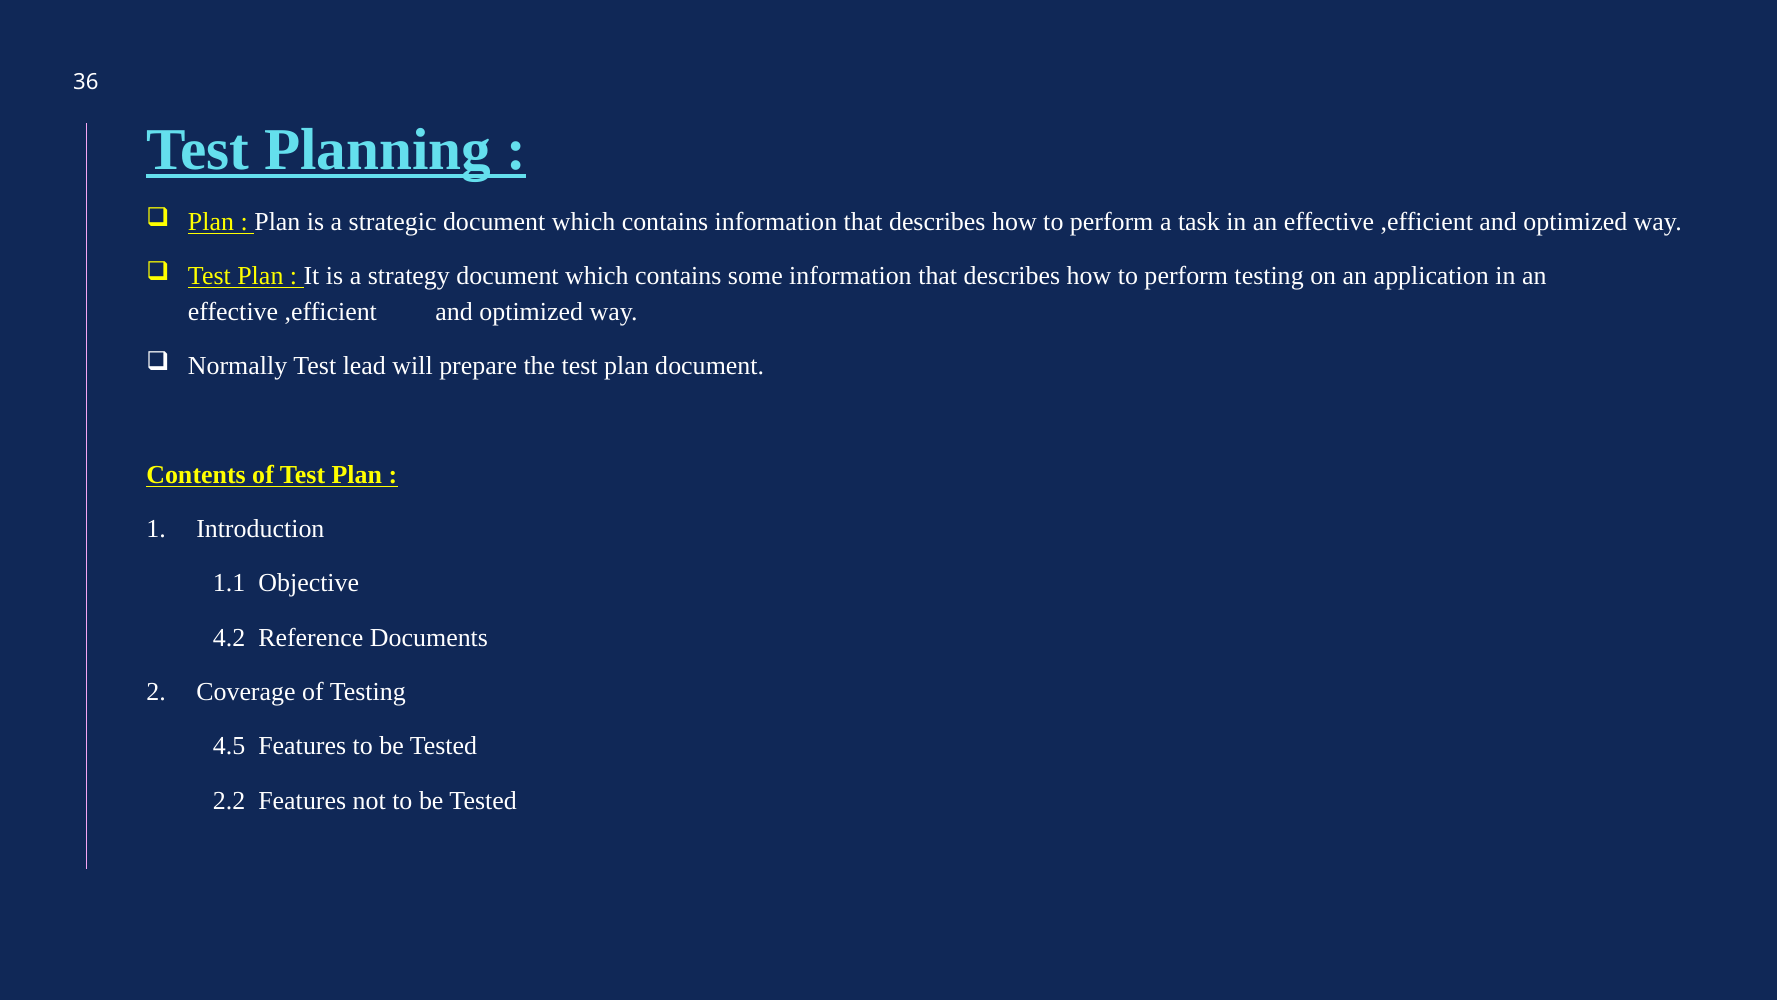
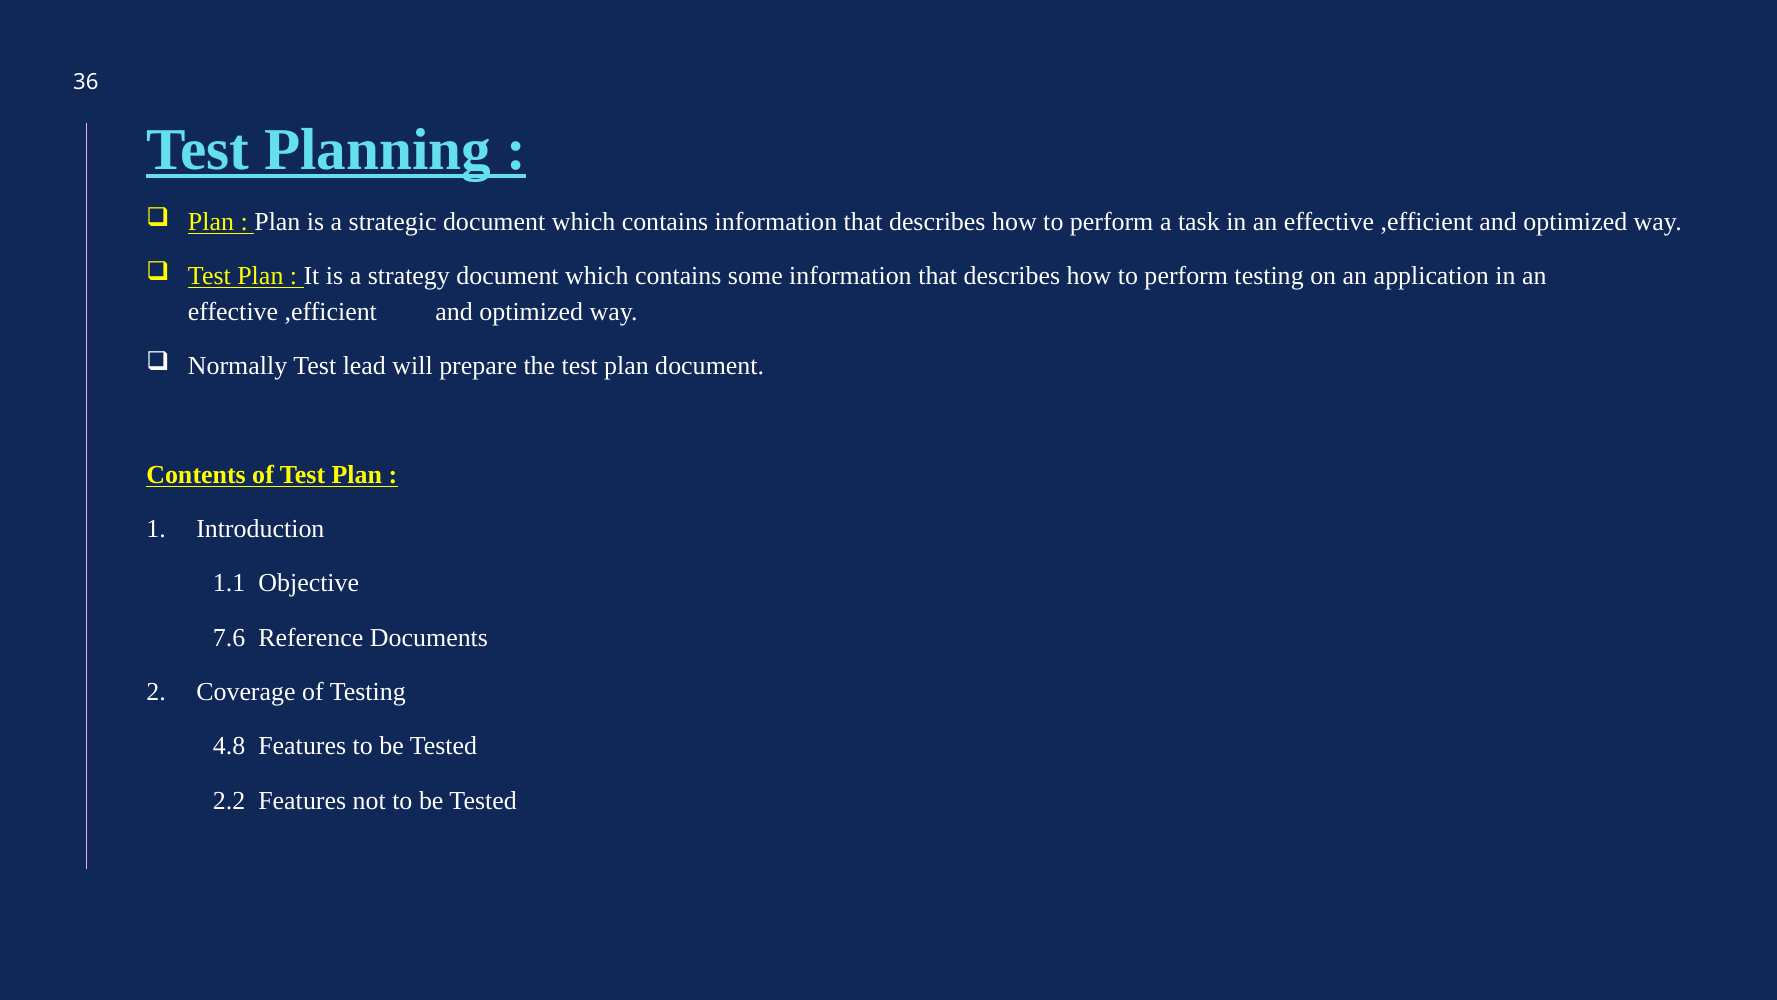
4.2: 4.2 -> 7.6
4.5: 4.5 -> 4.8
